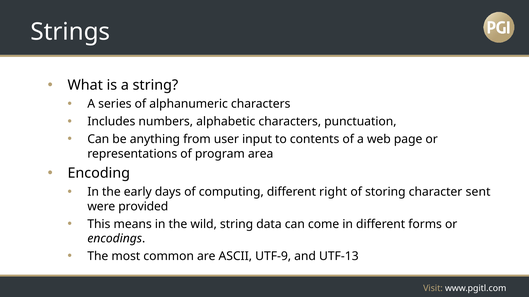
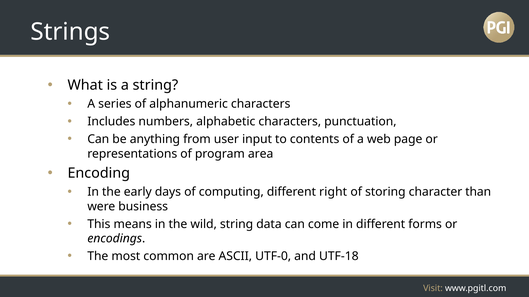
sent: sent -> than
provided: provided -> business
UTF-9: UTF-9 -> UTF-0
UTF-13: UTF-13 -> UTF-18
